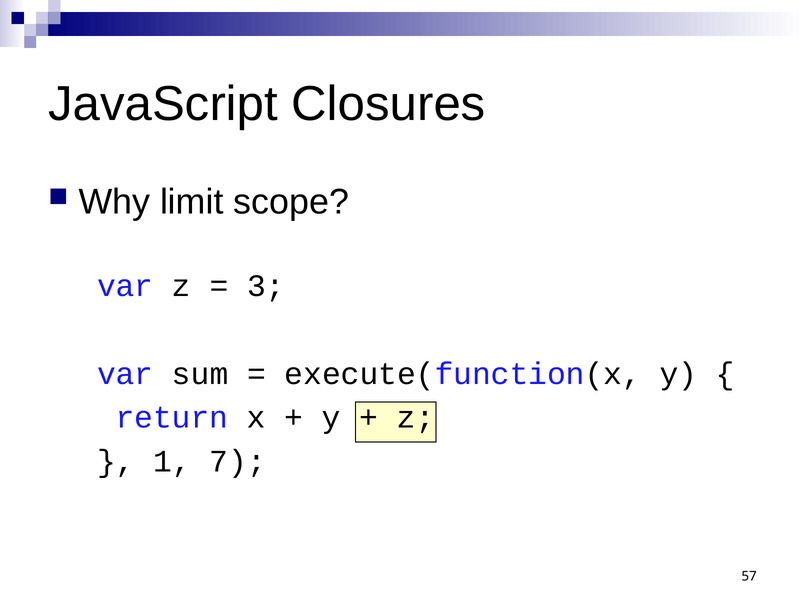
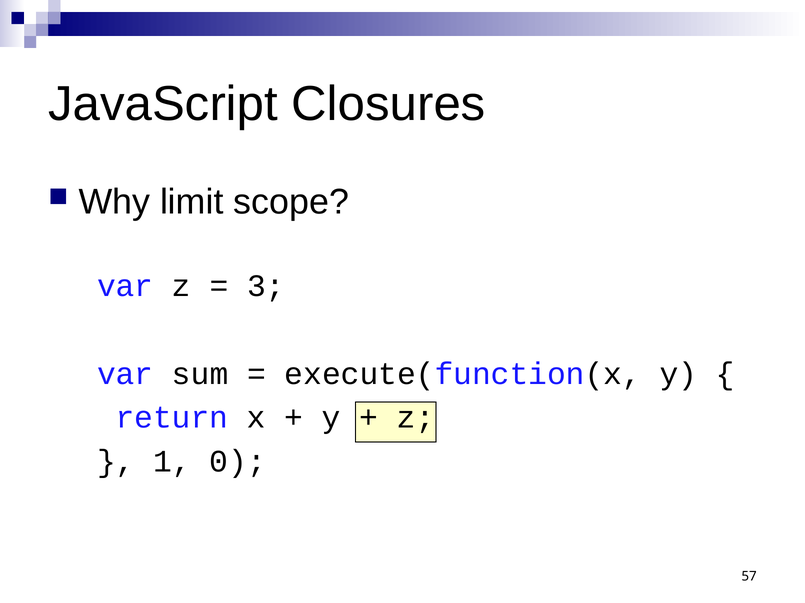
7: 7 -> 0
